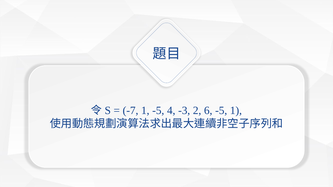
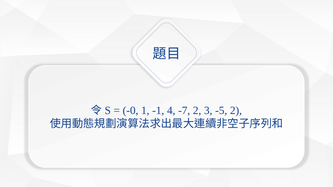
-7: -7 -> -0
1 -5: -5 -> -1
-3: -3 -> -7
6: 6 -> 3
-5 1: 1 -> 2
